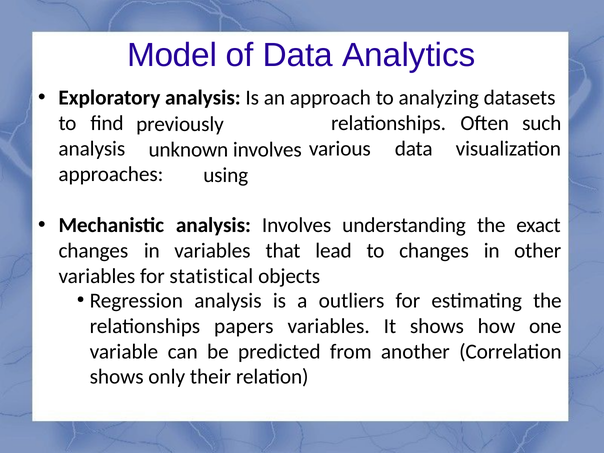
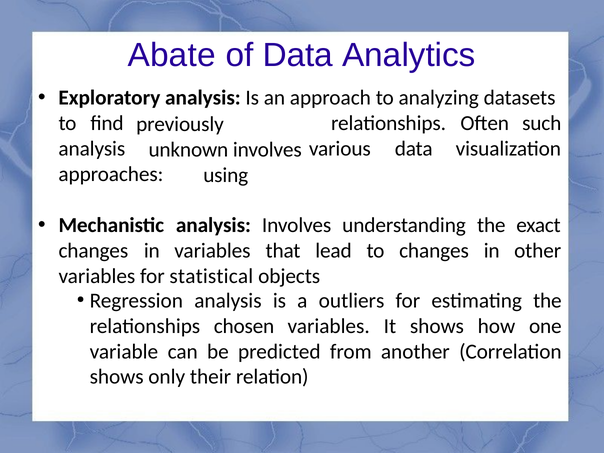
Model: Model -> Abate
papers: papers -> chosen
